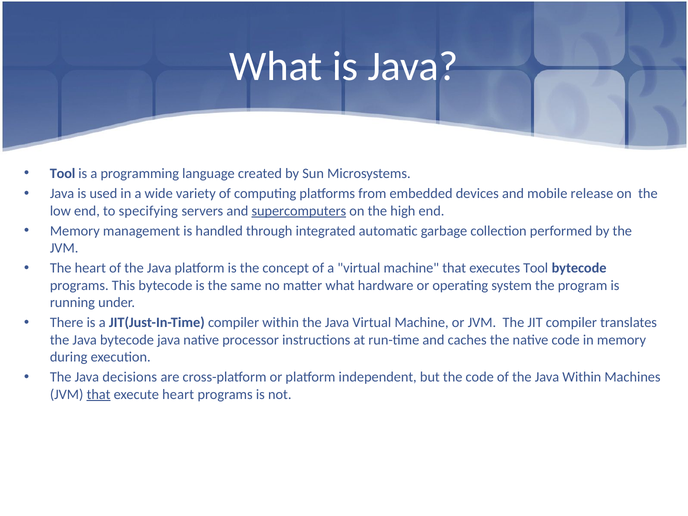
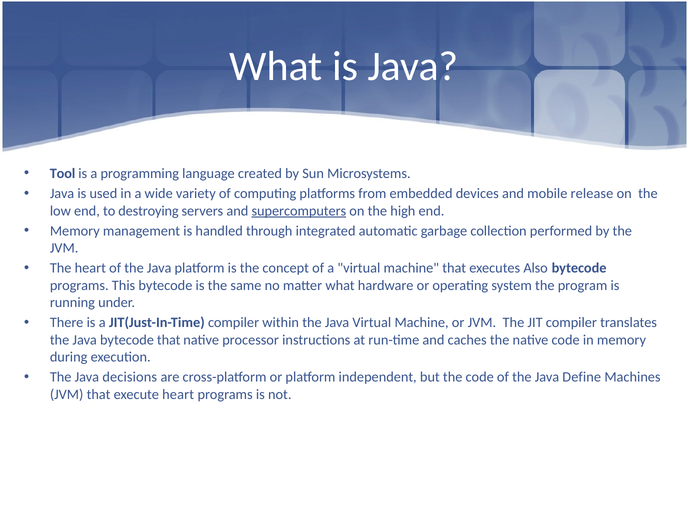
specifying: specifying -> destroying
executes Tool: Tool -> Also
bytecode java: java -> that
Java Within: Within -> Define
that at (99, 394) underline: present -> none
